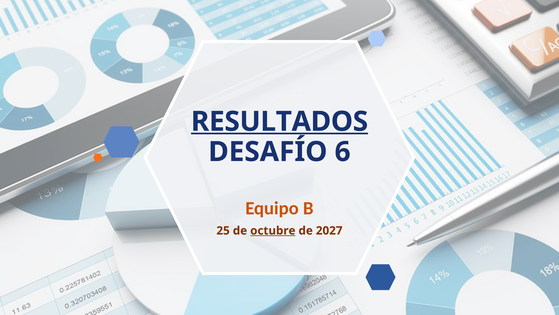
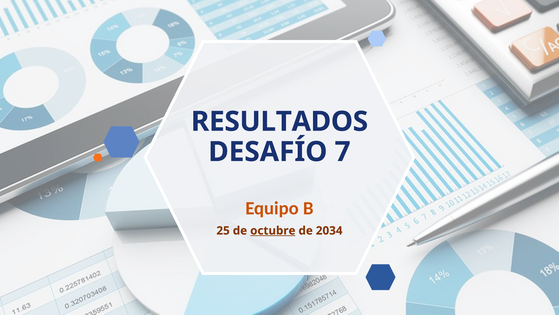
RESULTADOS underline: present -> none
6: 6 -> 7
2027: 2027 -> 2034
